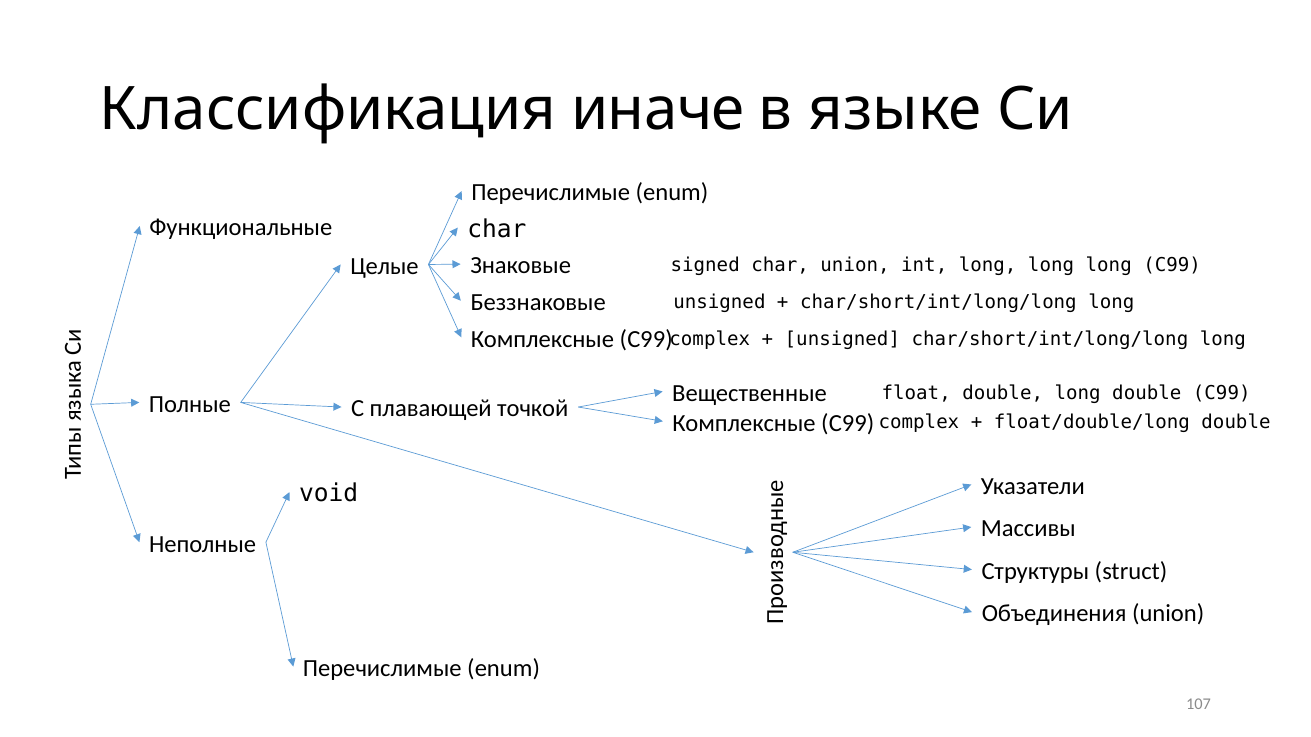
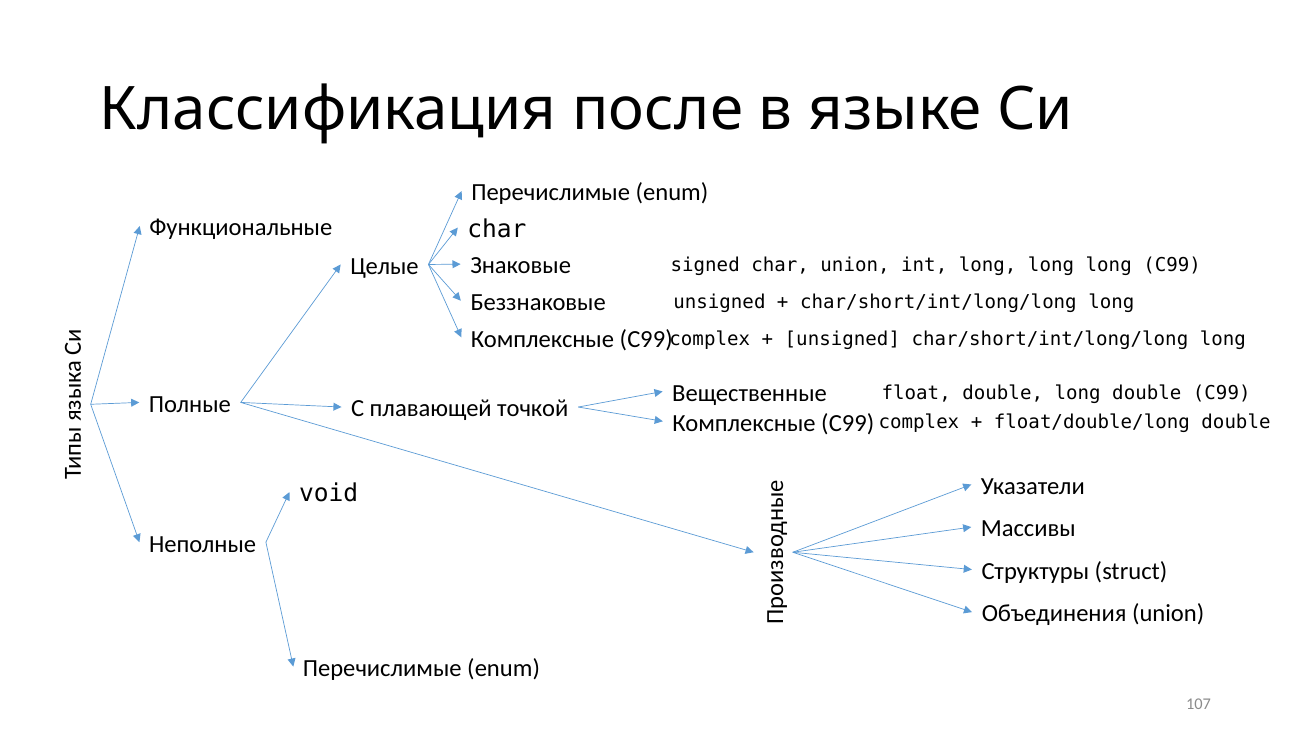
иначе: иначе -> после
